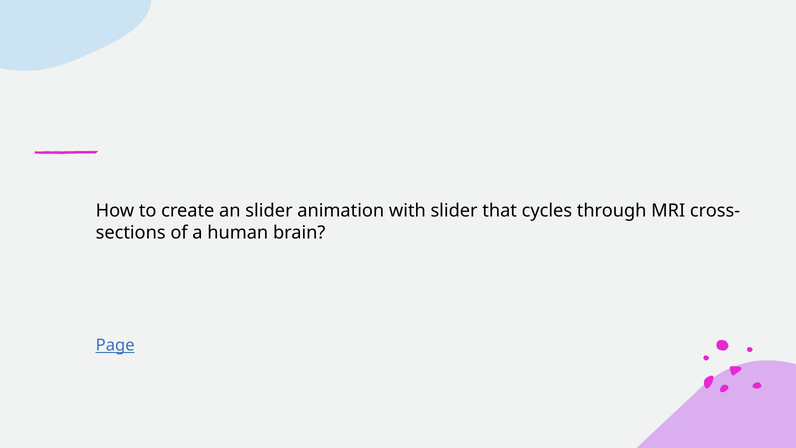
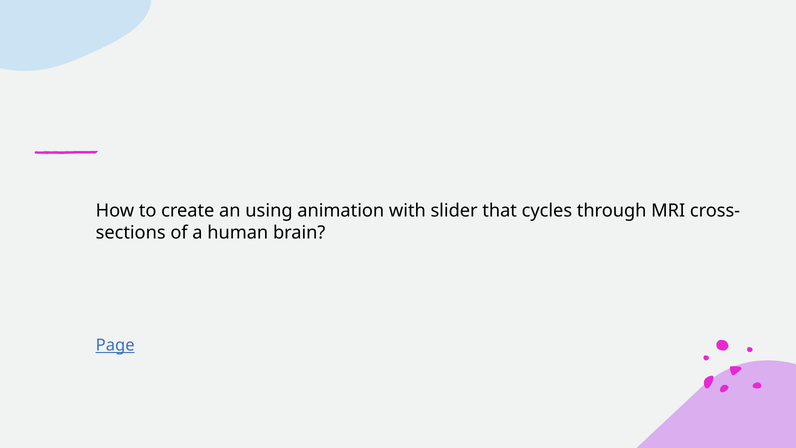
an slider: slider -> using
